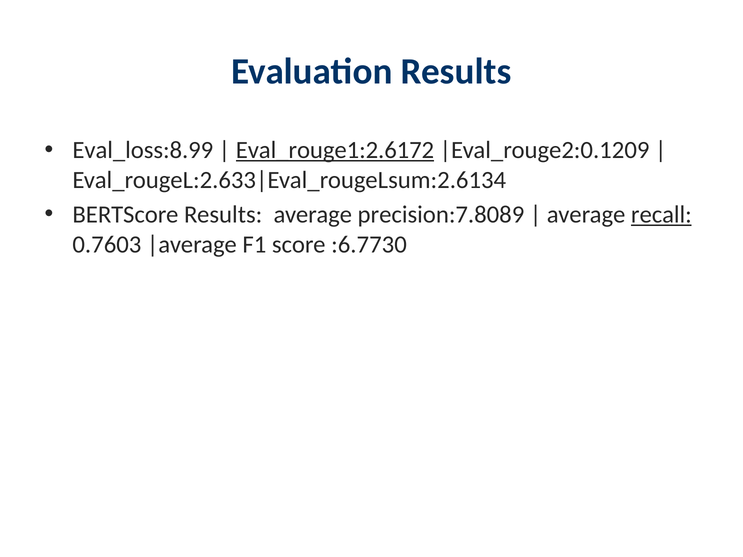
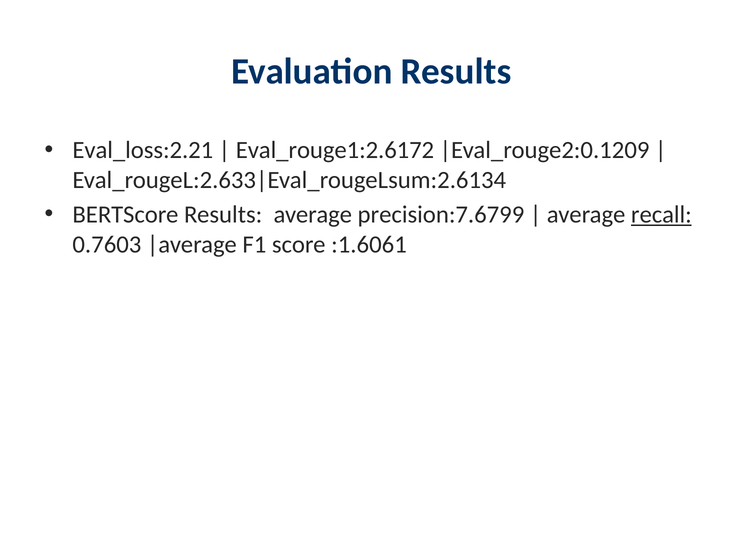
Eval_loss:8.99: Eval_loss:8.99 -> Eval_loss:2.21
Eval_rouge1:2.6172 underline: present -> none
precision:7.8089: precision:7.8089 -> precision:7.6799
:6.7730: :6.7730 -> :1.6061
